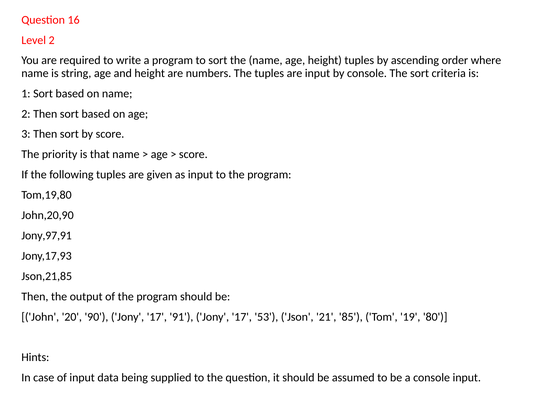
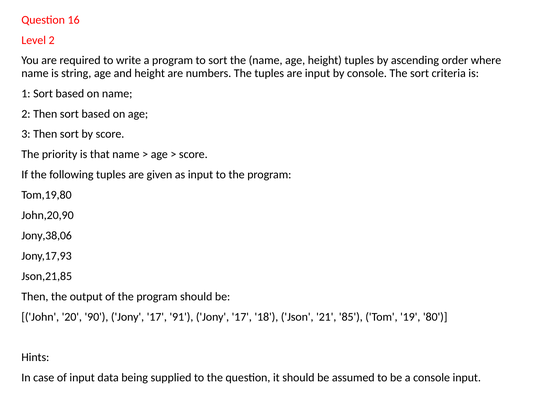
Jony,97,91: Jony,97,91 -> Jony,38,06
53: 53 -> 18
